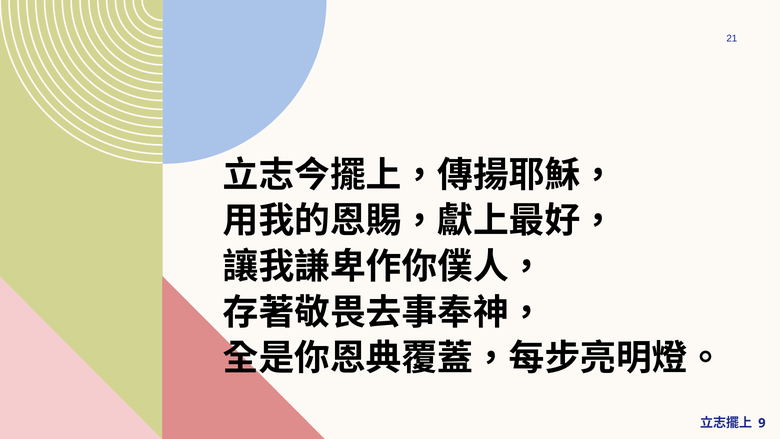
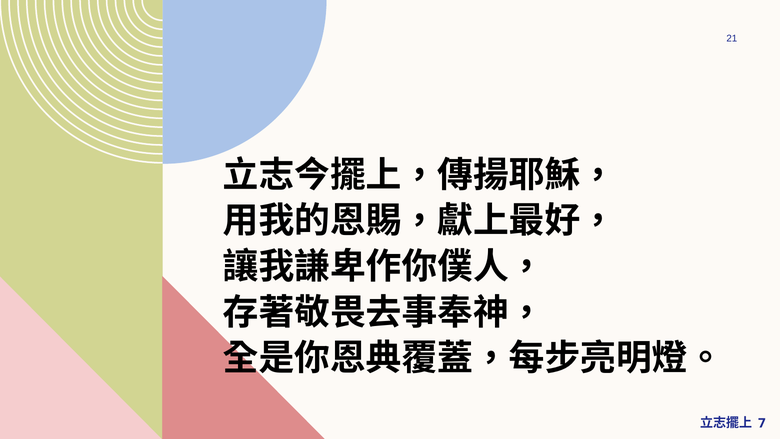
9: 9 -> 7
